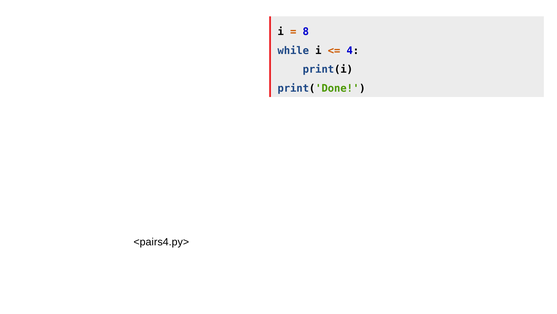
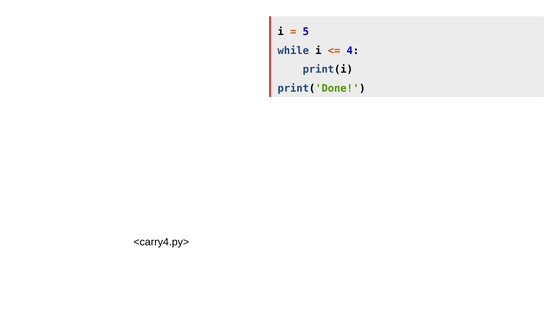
8: 8 -> 5
<pairs4.py>: <pairs4.py> -> <carry4.py>
